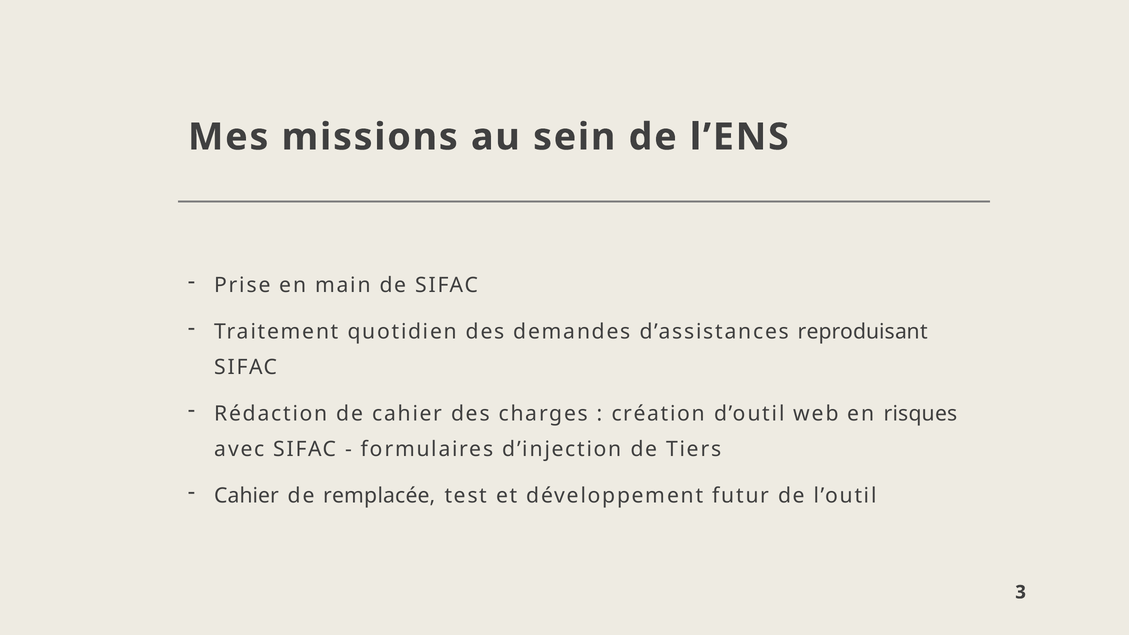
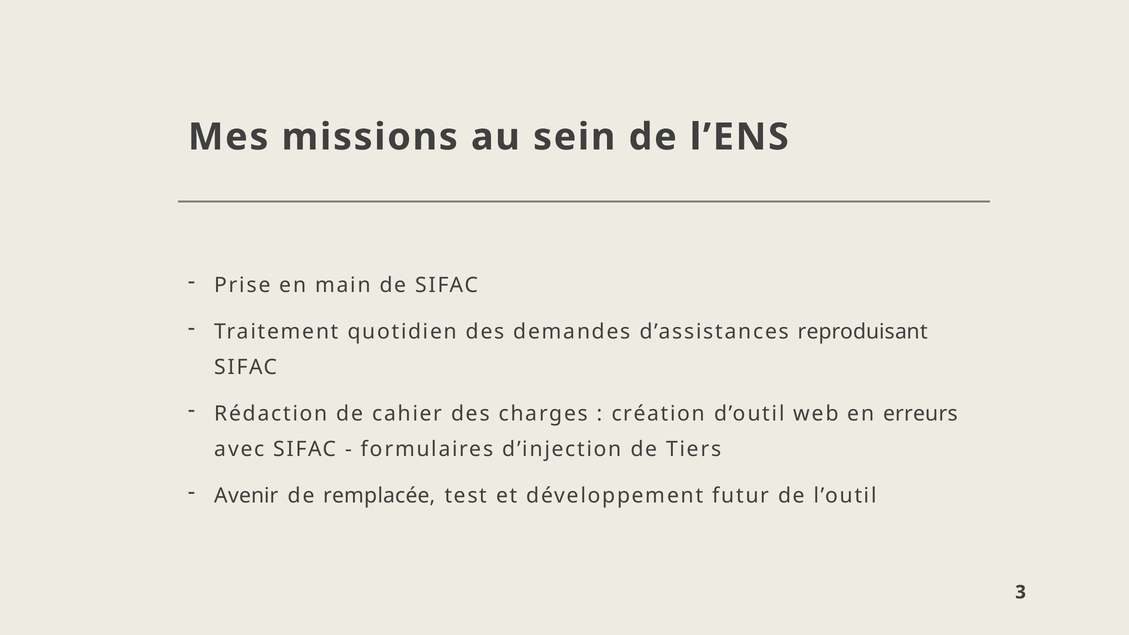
risques: risques -> erreurs
Cahier at (247, 496): Cahier -> Avenir
